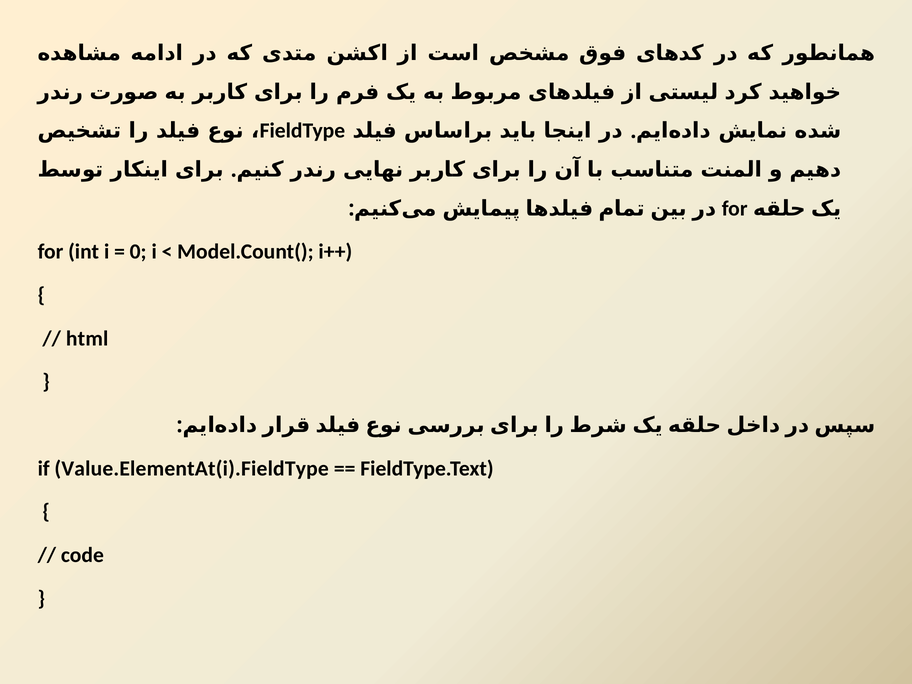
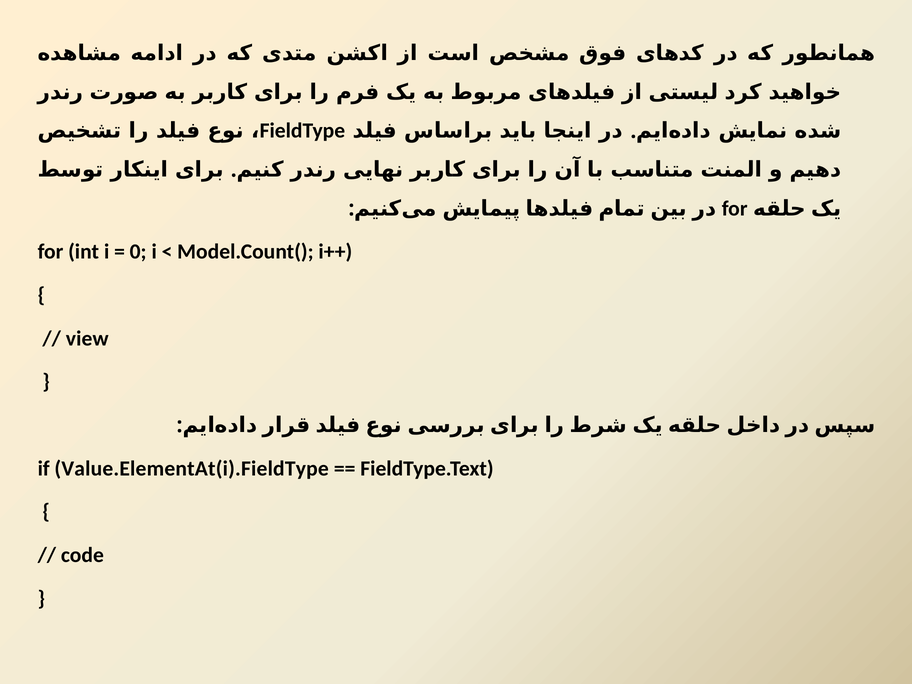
html: html -> view
